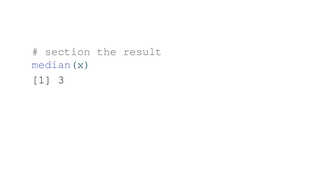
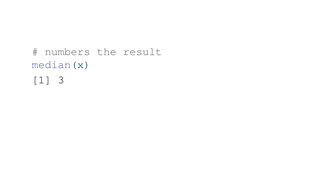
section: section -> numbers
